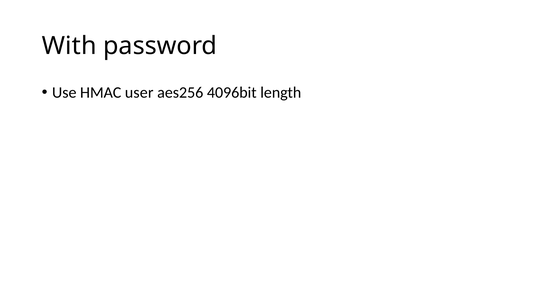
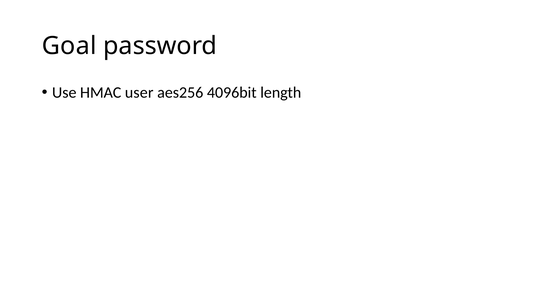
With: With -> Goal
